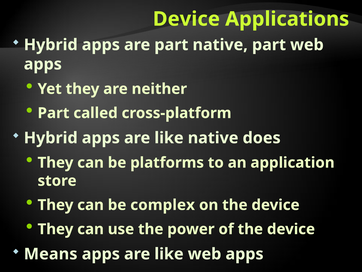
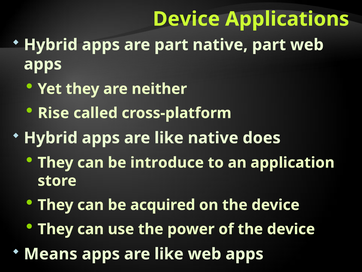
Part at (53, 113): Part -> Rise
platforms: platforms -> introduce
complex: complex -> acquired
